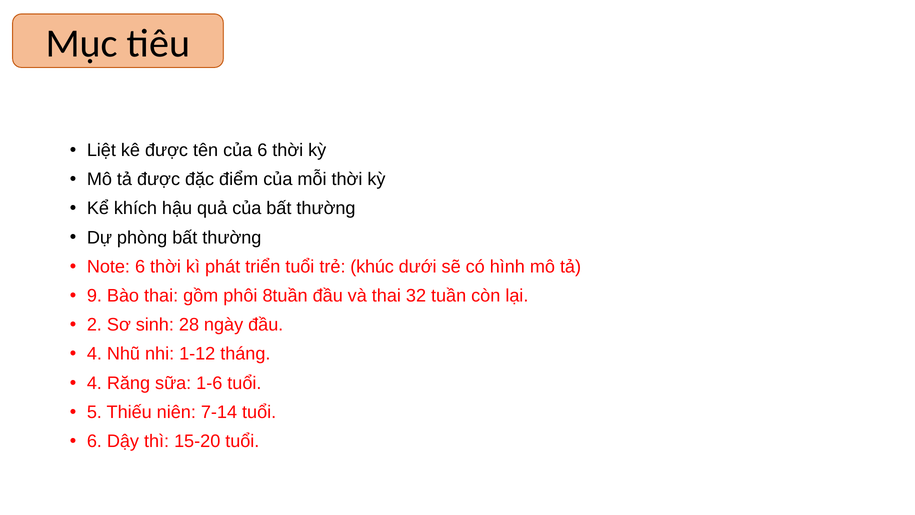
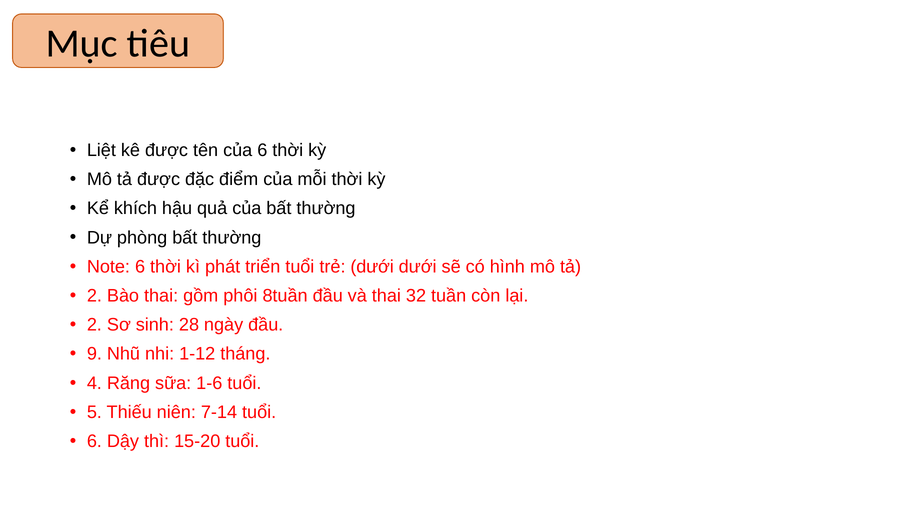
trẻ khúc: khúc -> dưới
9 at (94, 296): 9 -> 2
4 at (94, 354): 4 -> 9
